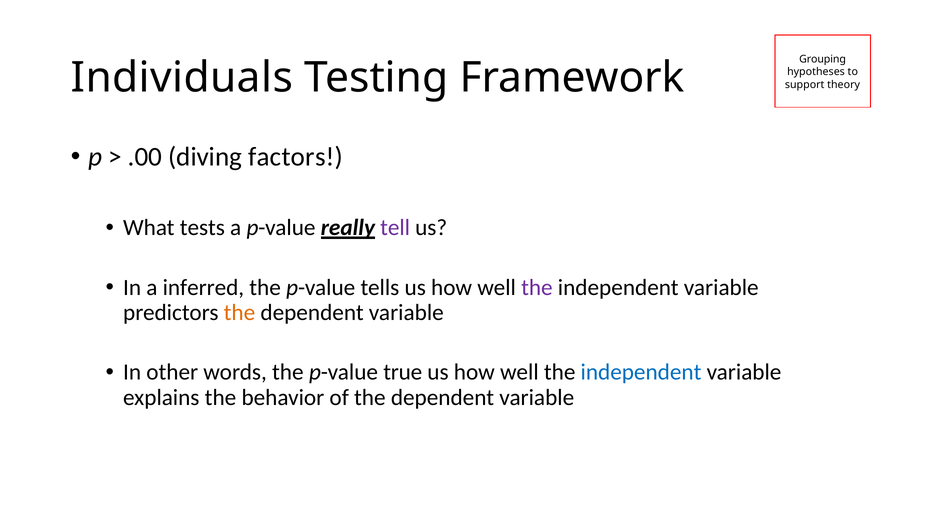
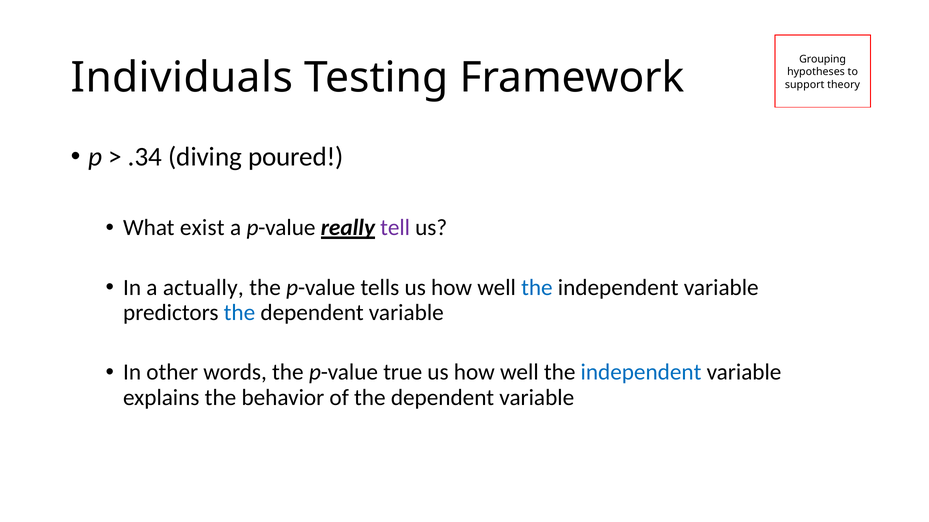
.00: .00 -> .34
factors: factors -> poured
tests: tests -> exist
inferred: inferred -> actually
the at (537, 288) colour: purple -> blue
the at (239, 313) colour: orange -> blue
